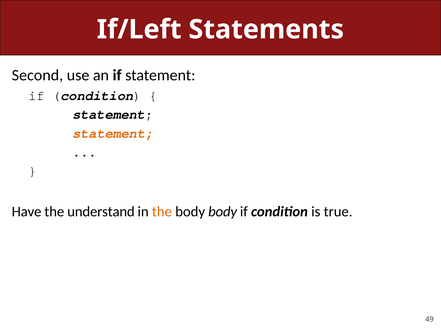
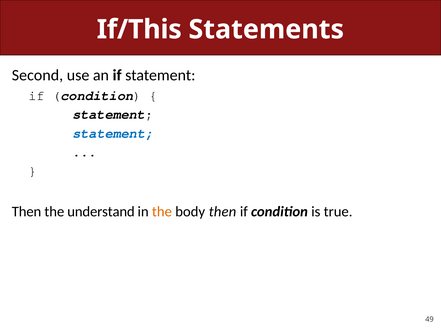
If/Left: If/Left -> If/This
statement at (113, 133) colour: orange -> blue
Have at (27, 211): Have -> Then
body body: body -> then
